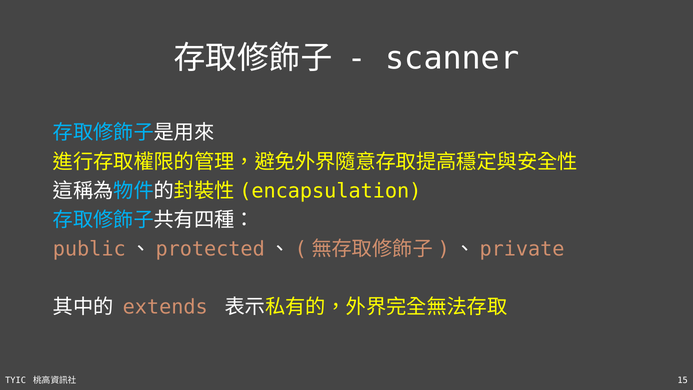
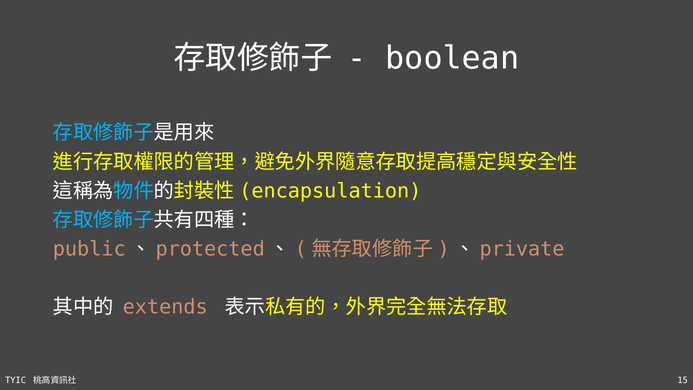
scanner: scanner -> boolean
